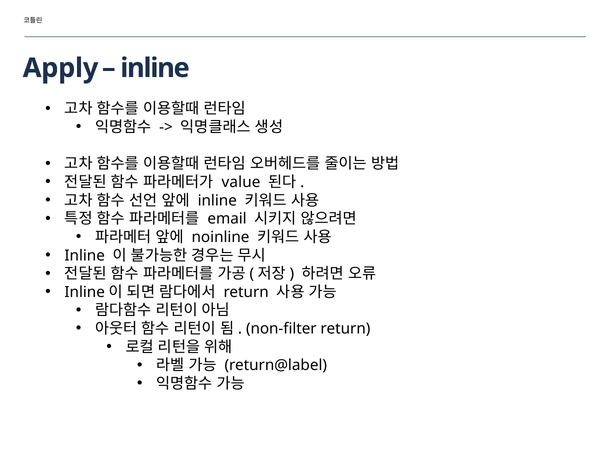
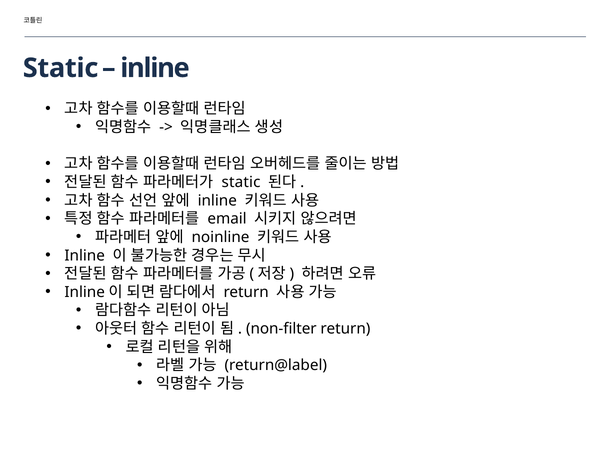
Apply at (61, 68): Apply -> Static
value at (241, 182): value -> static
